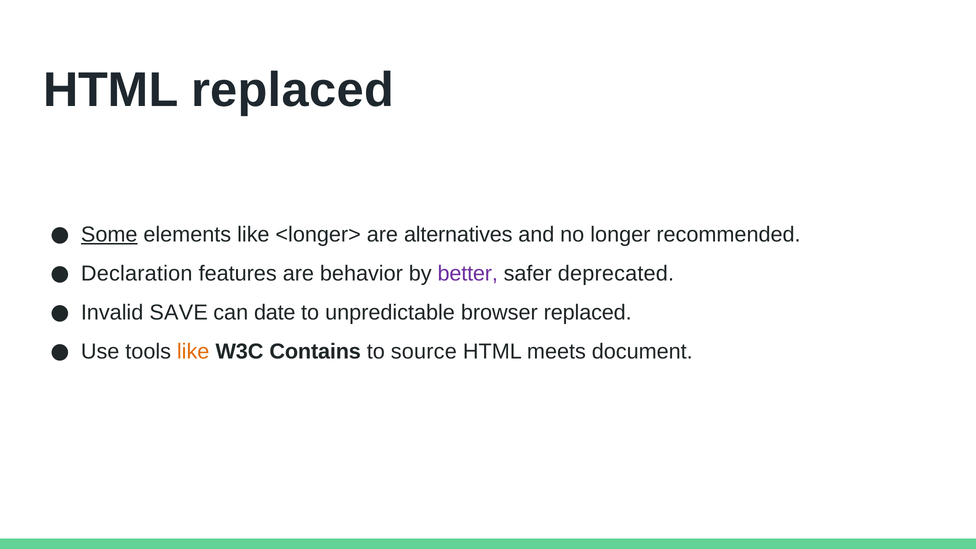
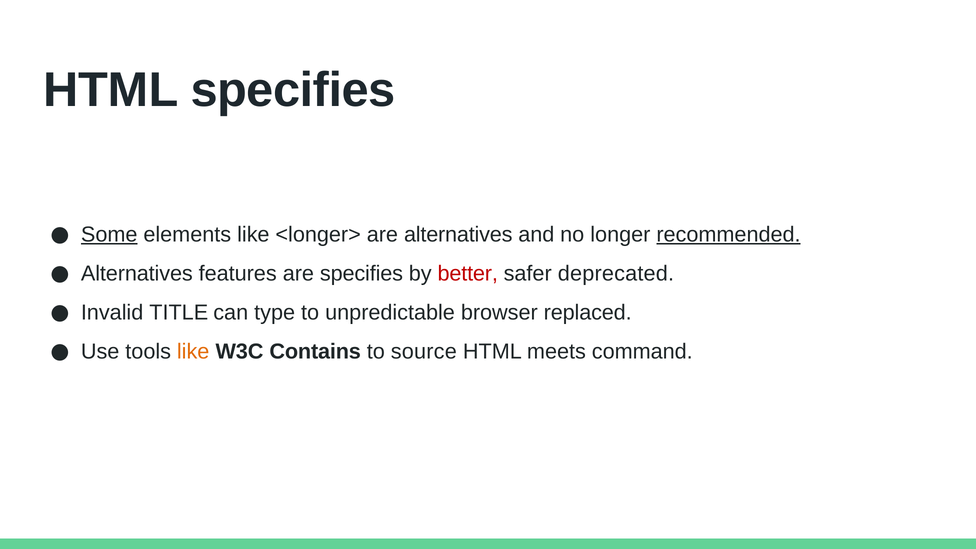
HTML replaced: replaced -> specifies
recommended underline: none -> present
Declaration at (137, 274): Declaration -> Alternatives
are behavior: behavior -> specifies
better colour: purple -> red
SAVE: SAVE -> TITLE
date: date -> type
document: document -> command
